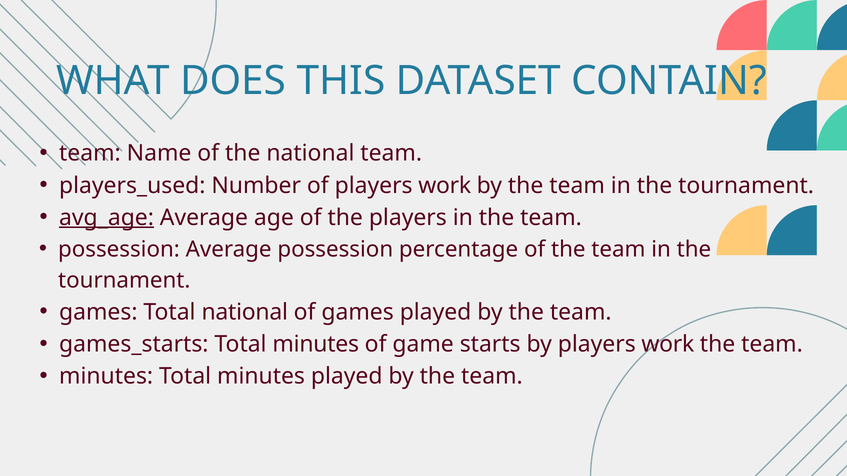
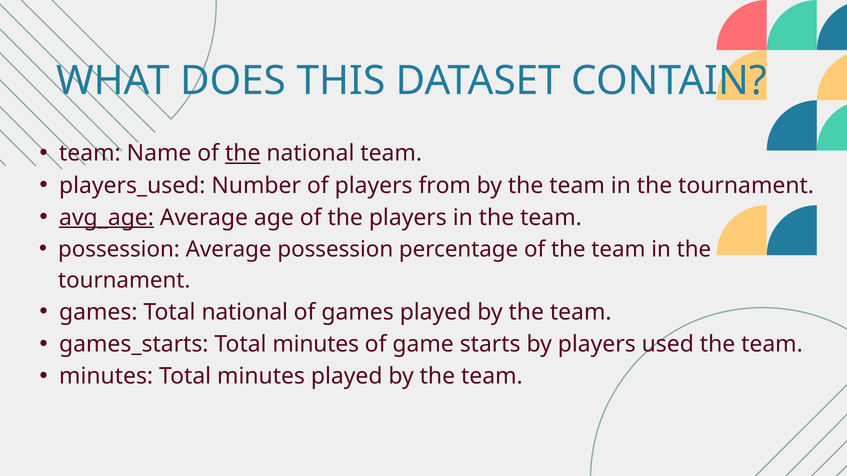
the at (243, 154) underline: none -> present
of players work: work -> from
by players work: work -> used
